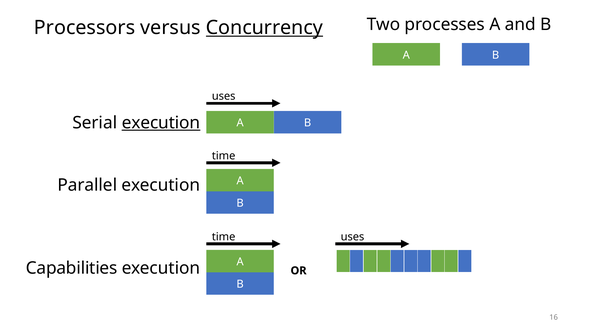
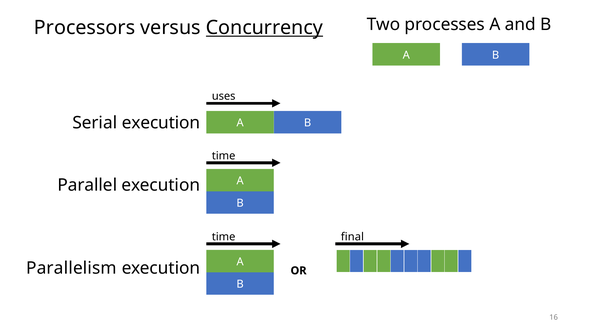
execution at (161, 123) underline: present -> none
uses at (353, 237): uses -> final
Capabilities: Capabilities -> Parallelism
